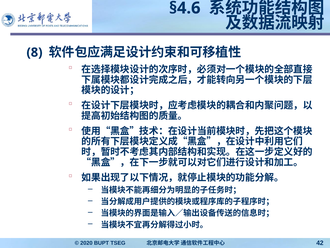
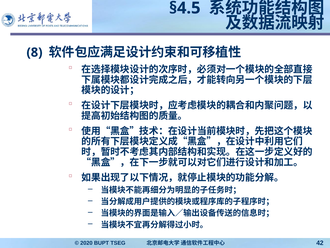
§4.6: §4.6 -> §4.5
